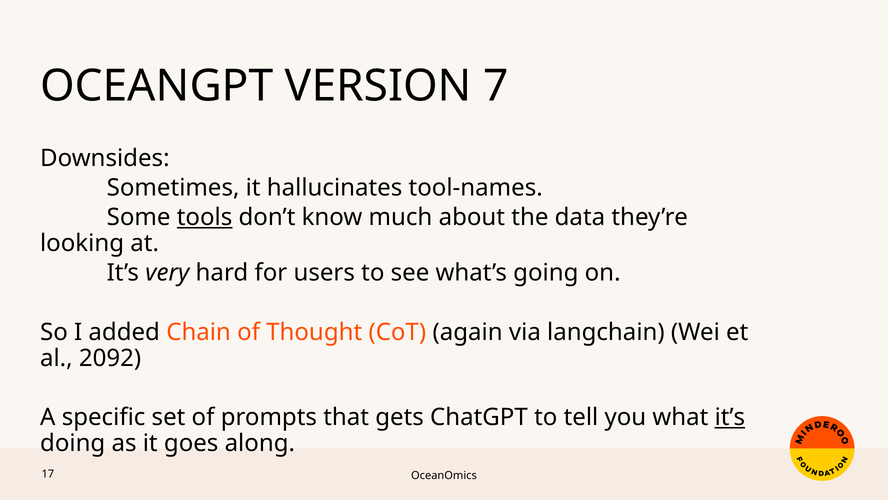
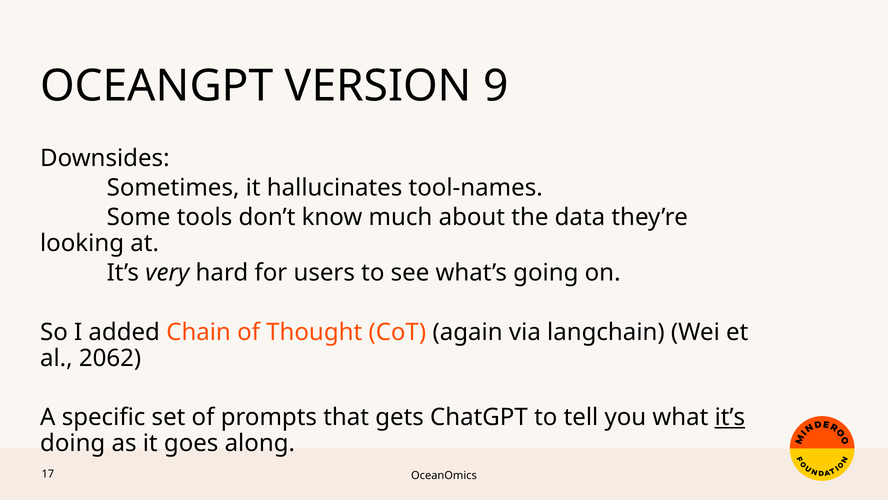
7: 7 -> 9
tools underline: present -> none
2092: 2092 -> 2062
